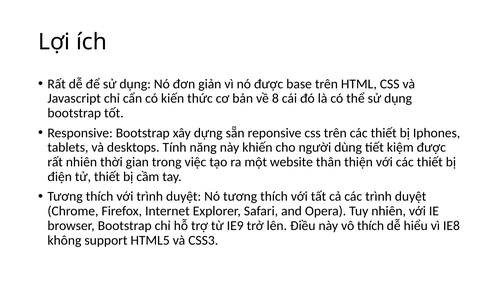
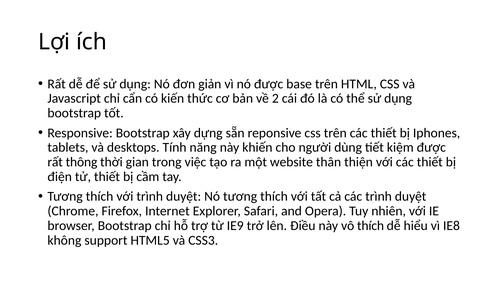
8: 8 -> 2
rất nhiên: nhiên -> thông
